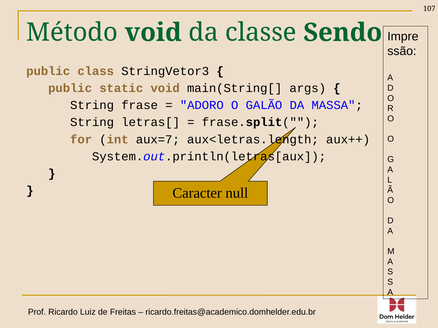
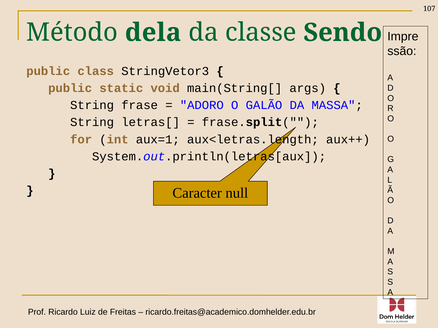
Método void: void -> dela
aux=7: aux=7 -> aux=1
